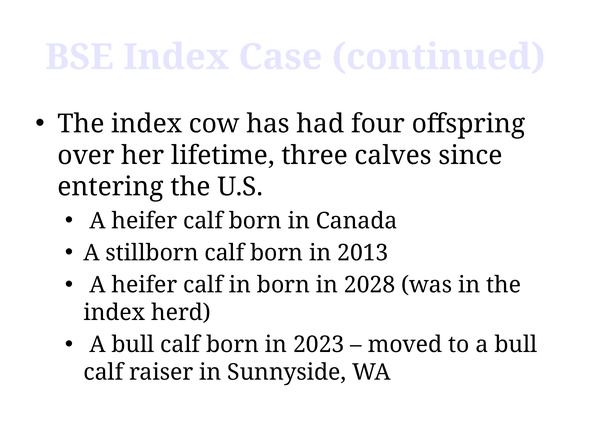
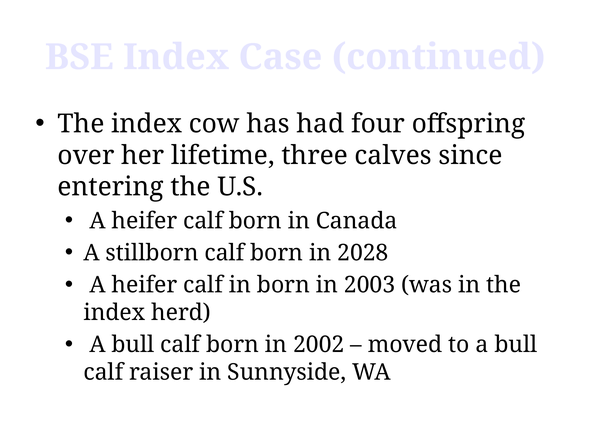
2013: 2013 -> 2028
2028: 2028 -> 2003
2023: 2023 -> 2002
